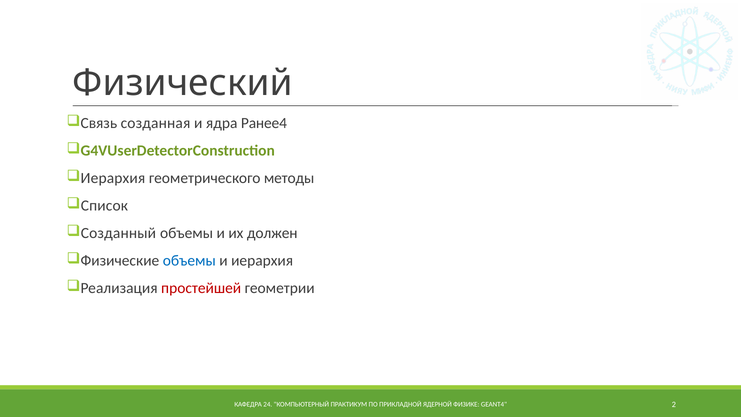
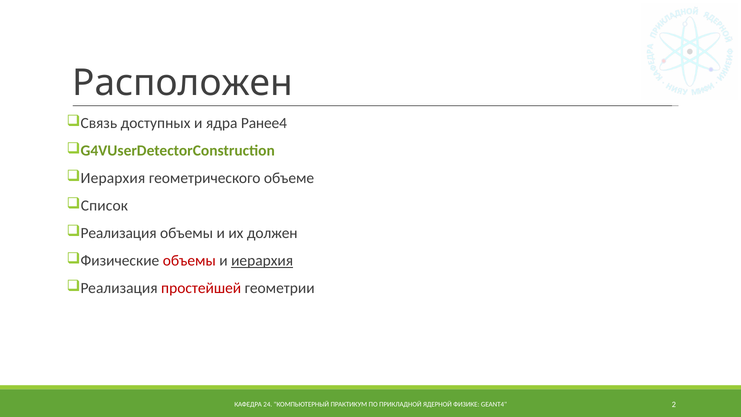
Физический: Физический -> Расположен
созданная: созданная -> доступных
методы: методы -> объеме
Созданный at (118, 233): Созданный -> Реализация
объемы at (189, 261) colour: blue -> red
иерархия at (262, 261) underline: none -> present
